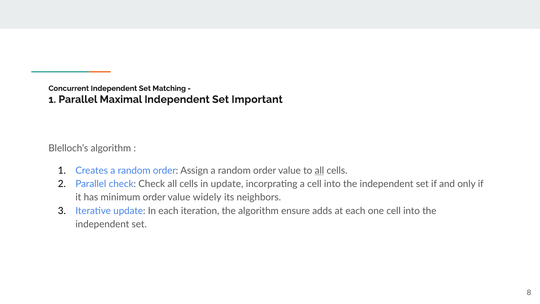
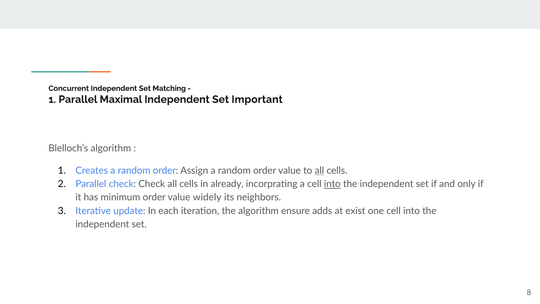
in update: update -> already
into at (332, 184) underline: none -> present
at each: each -> exist
